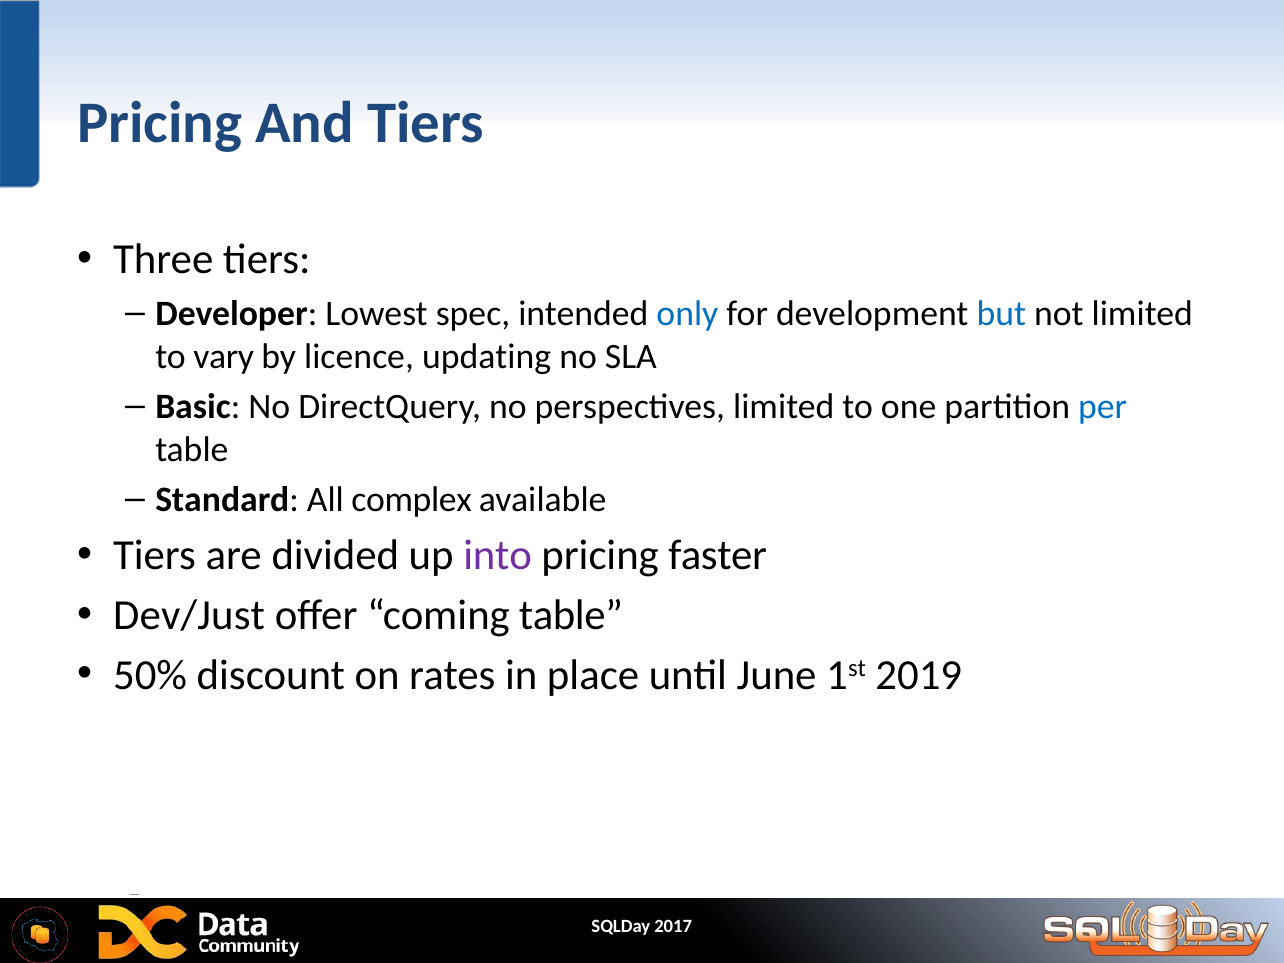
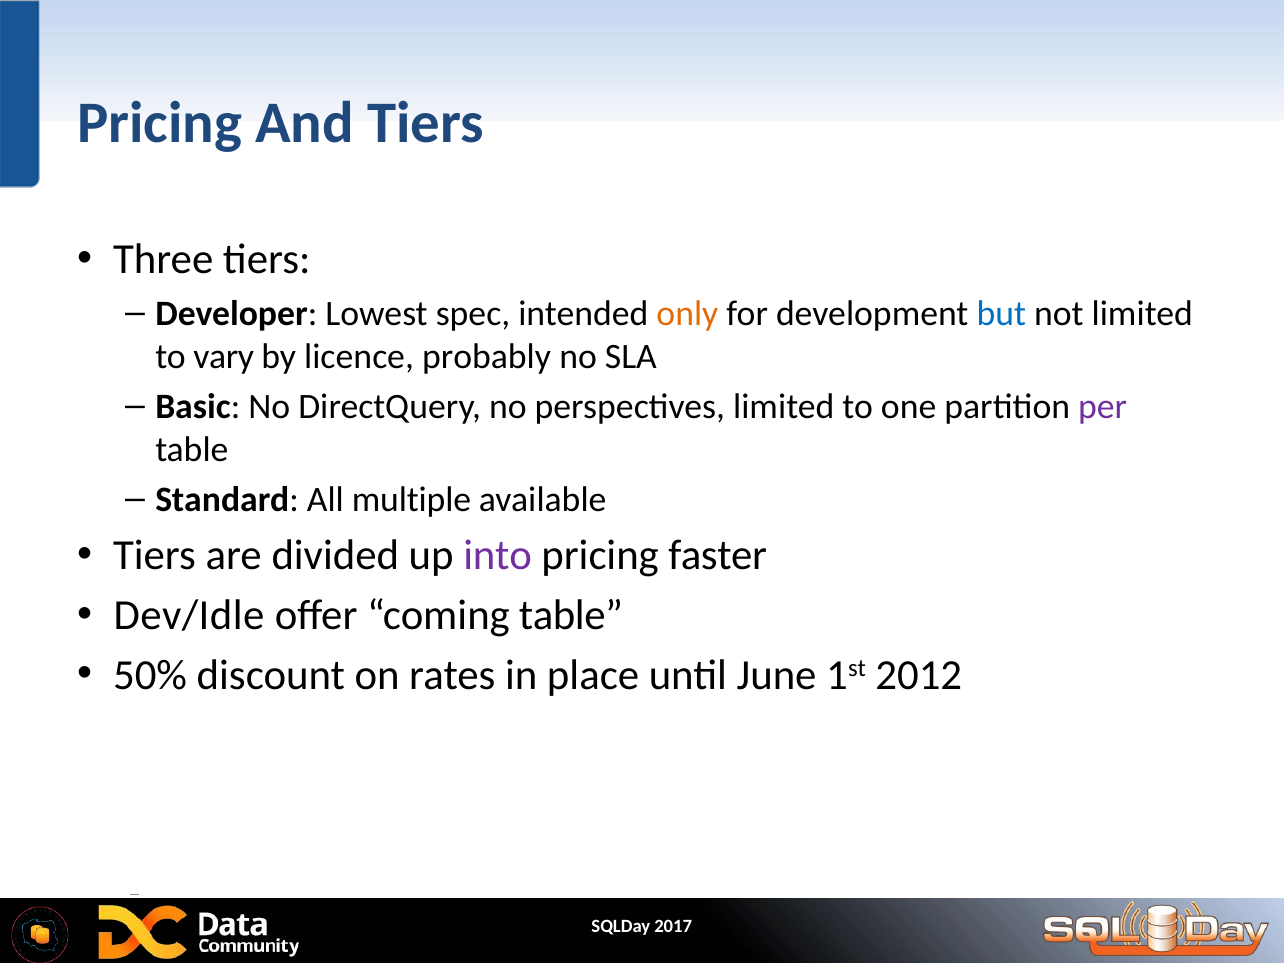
only colour: blue -> orange
updating: updating -> probably
per colour: blue -> purple
complex: complex -> multiple
Dev/Just: Dev/Just -> Dev/Idle
2019: 2019 -> 2012
